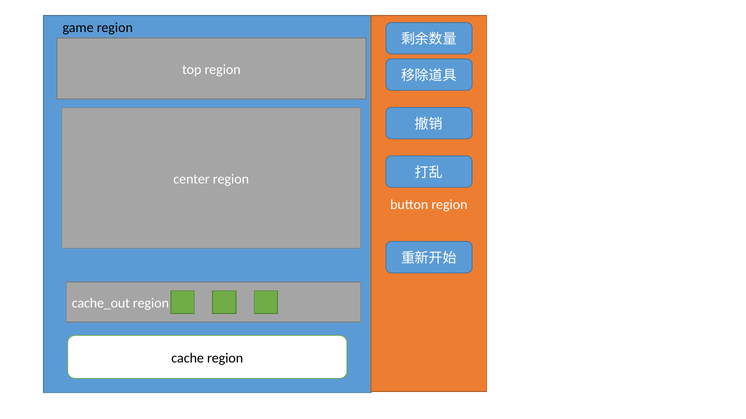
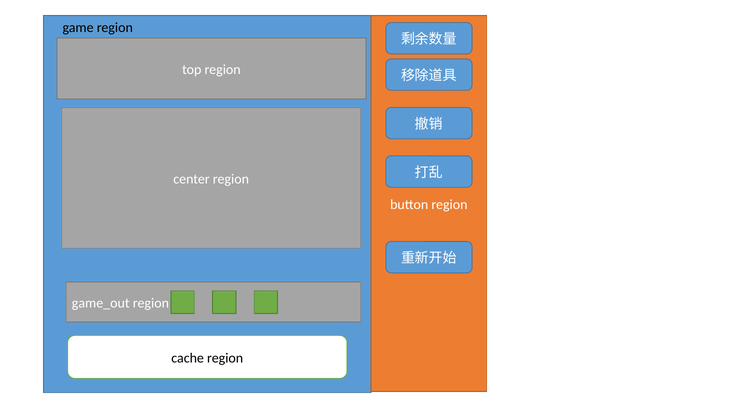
cache_out: cache_out -> game_out
